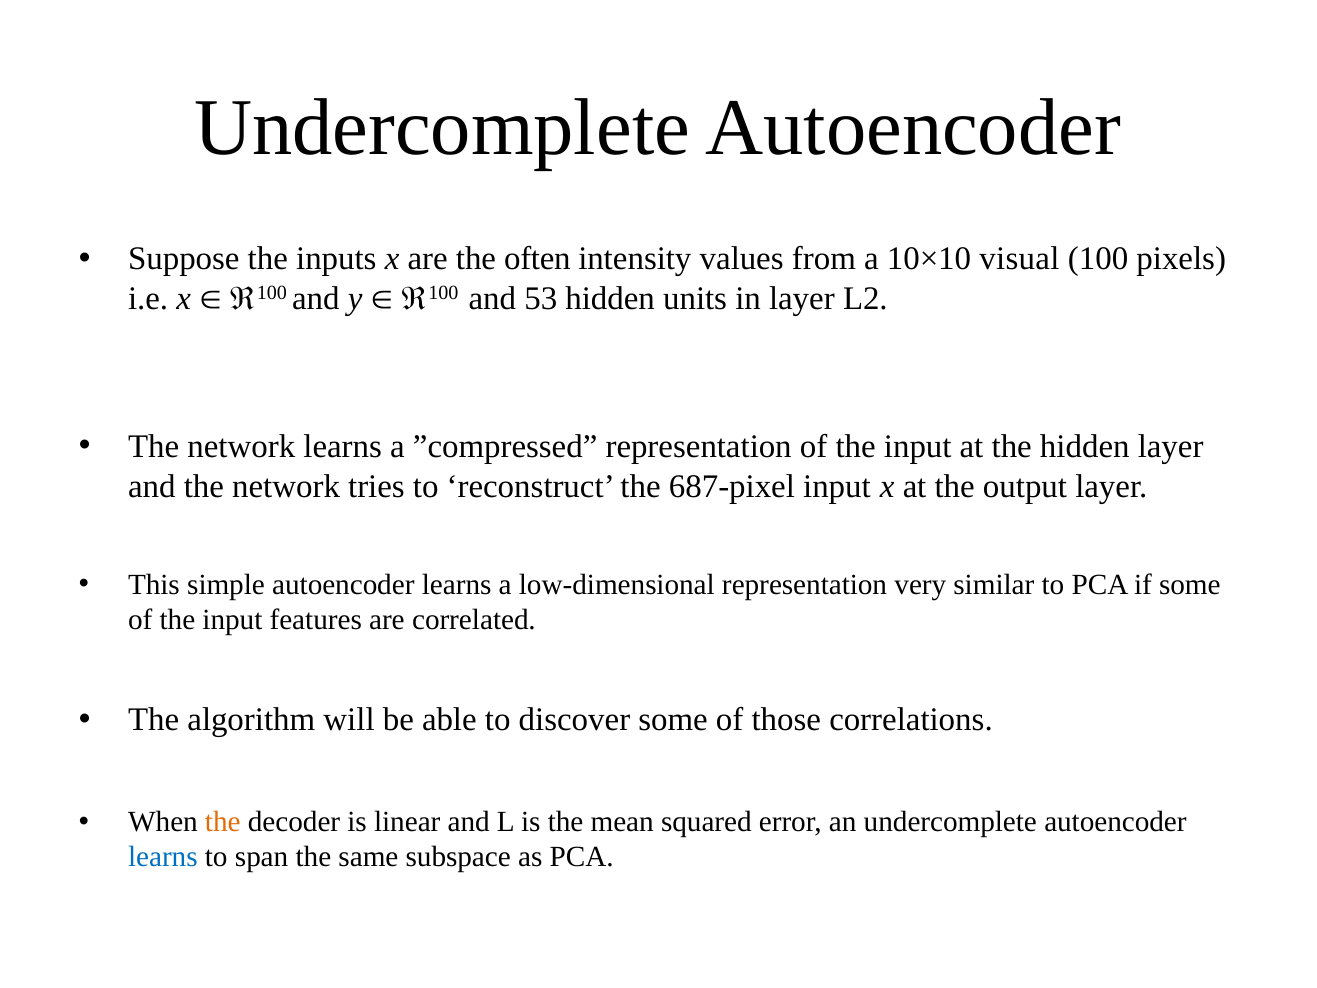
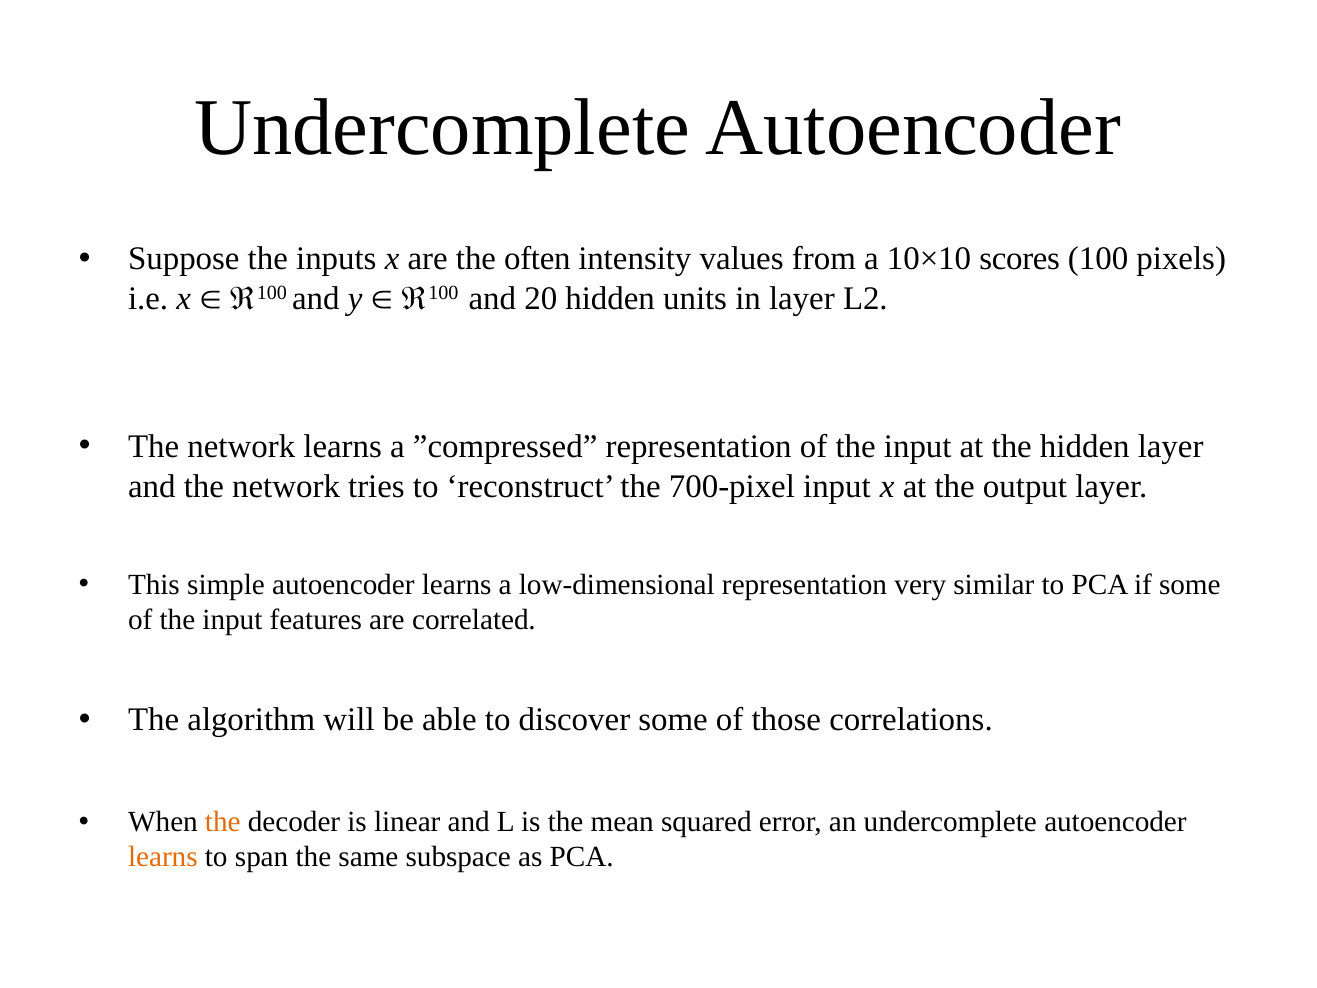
visual: visual -> scores
53: 53 -> 20
687-pixel: 687-pixel -> 700-pixel
learns at (163, 857) colour: blue -> orange
